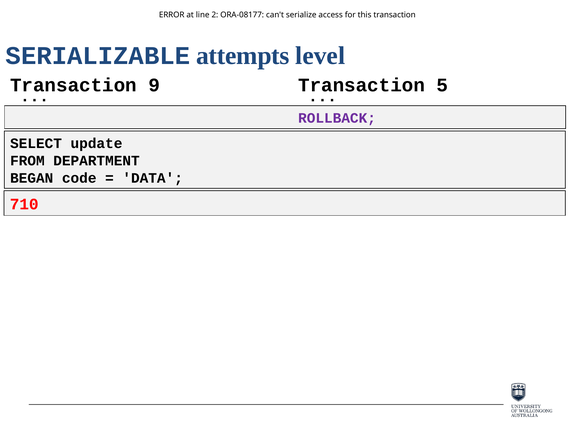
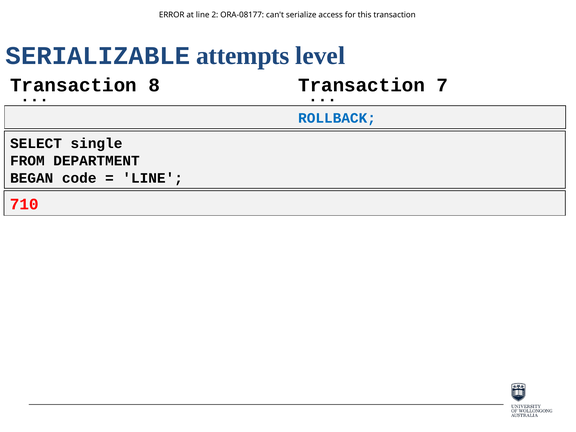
9: 9 -> 8
5: 5 -> 7
ROLLBACK colour: purple -> blue
update: update -> single
DATA at (153, 178): DATA -> LINE
